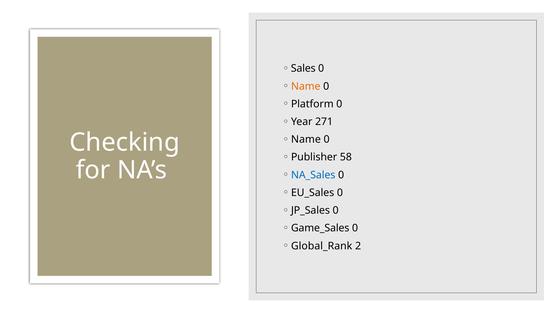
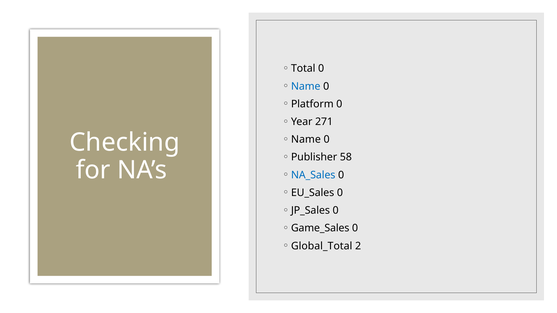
Sales: Sales -> Total
Name at (306, 86) colour: orange -> blue
Global_Rank: Global_Rank -> Global_Total
